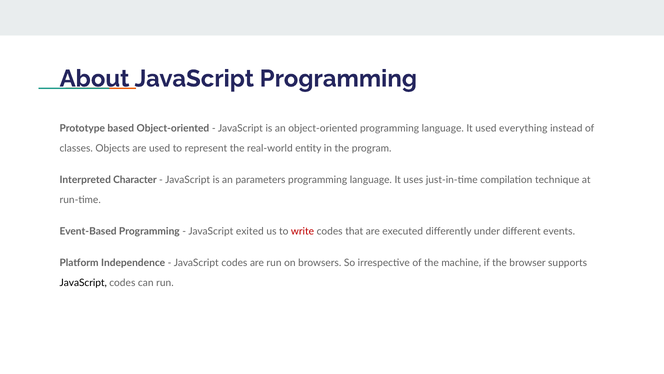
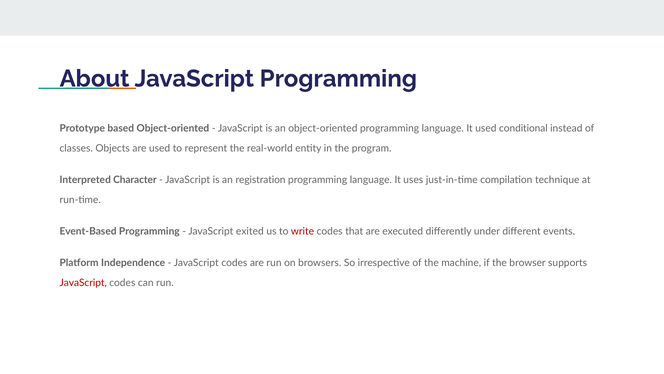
everything: everything -> conditional
parameters: parameters -> registration
JavaScript at (83, 283) colour: black -> red
